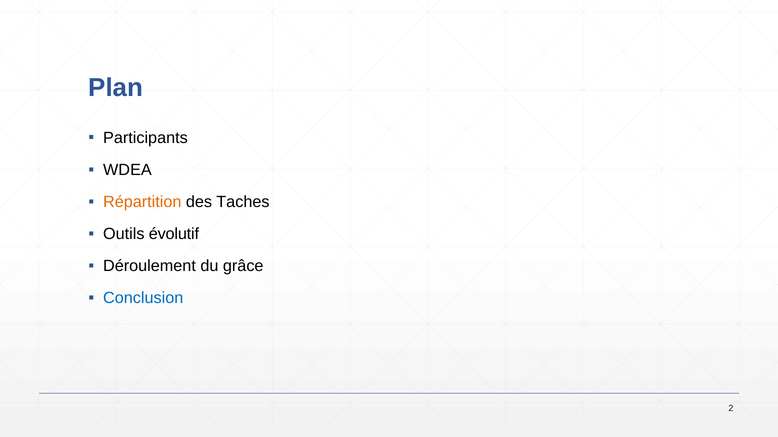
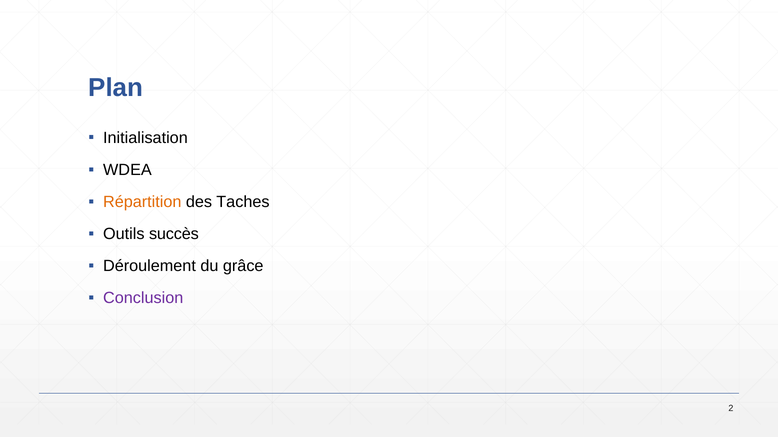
Participants: Participants -> Initialisation
évolutif: évolutif -> succès
Conclusion colour: blue -> purple
